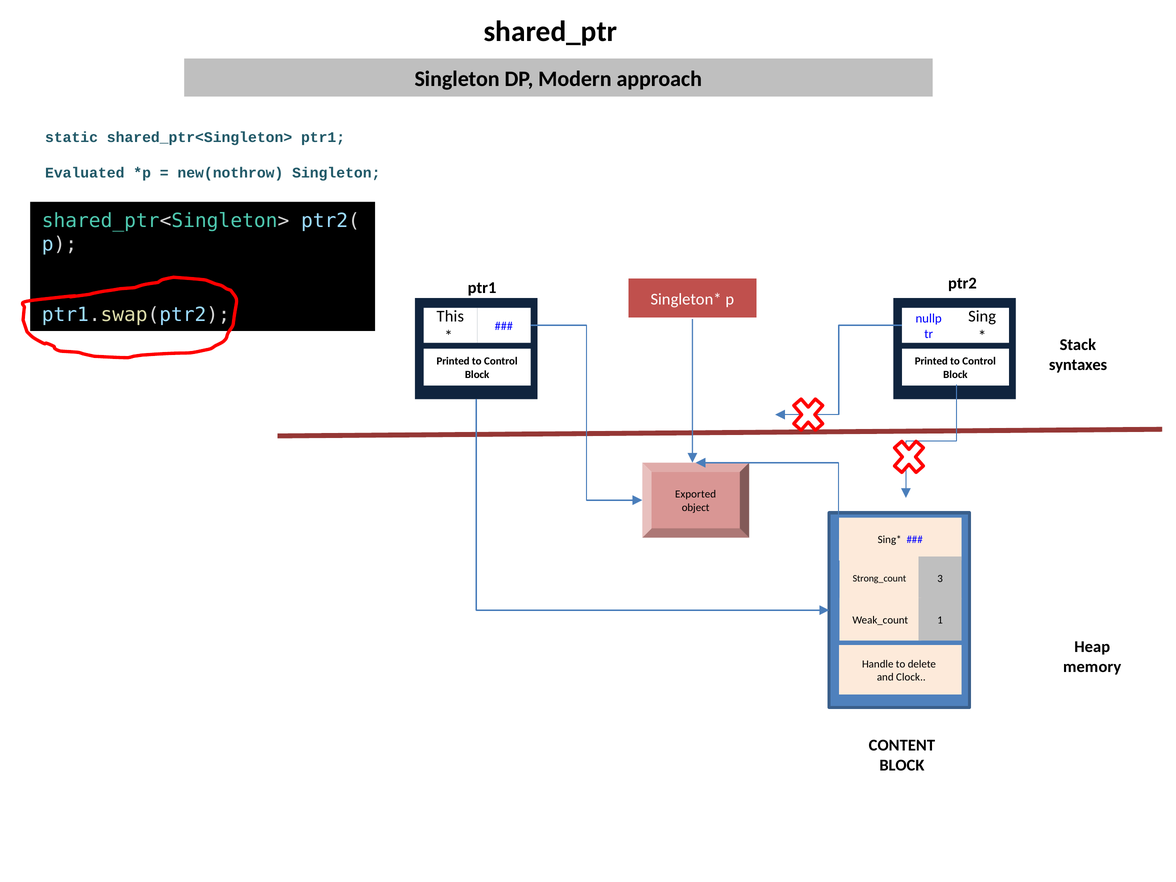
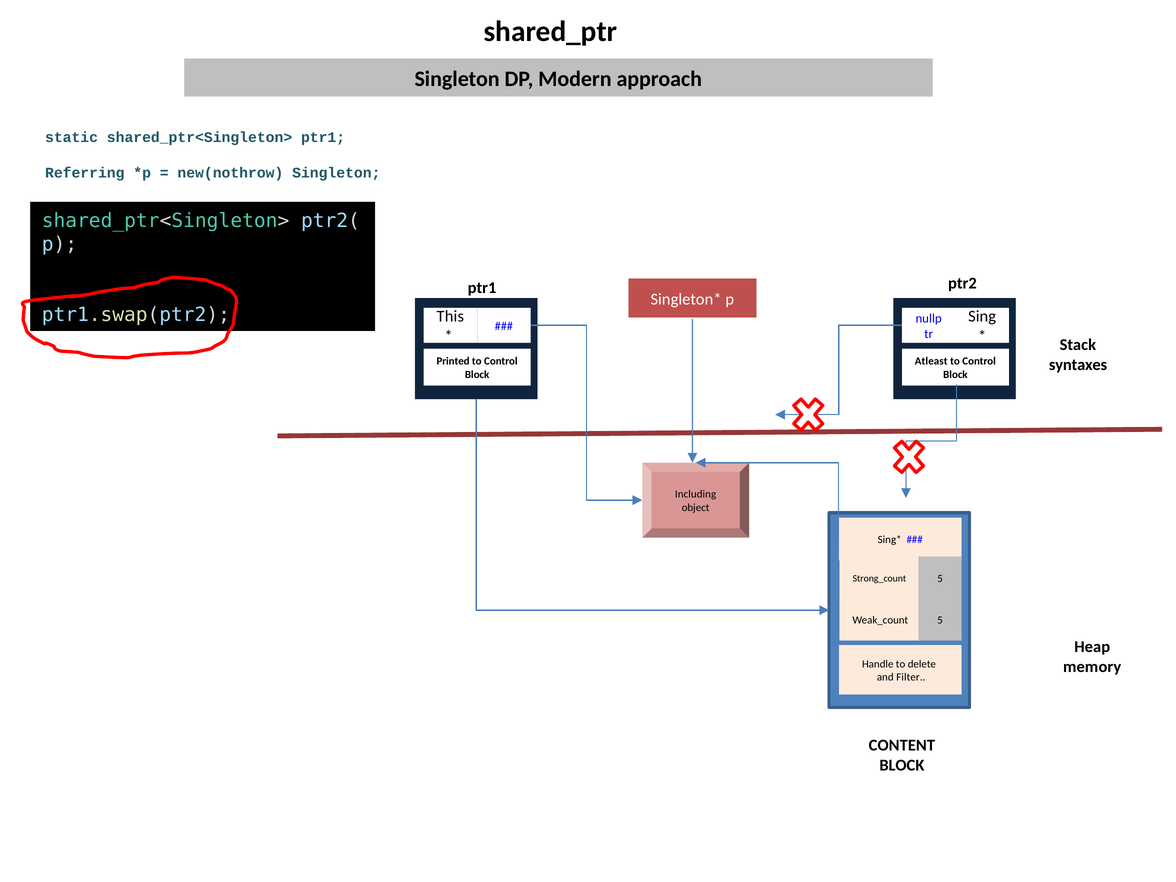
Evaluated: Evaluated -> Referring
Printed at (931, 361): Printed -> Atleast
Exported: Exported -> Including
Strong_count 3: 3 -> 5
Weak_count 1: 1 -> 5
Clock: Clock -> Filter
